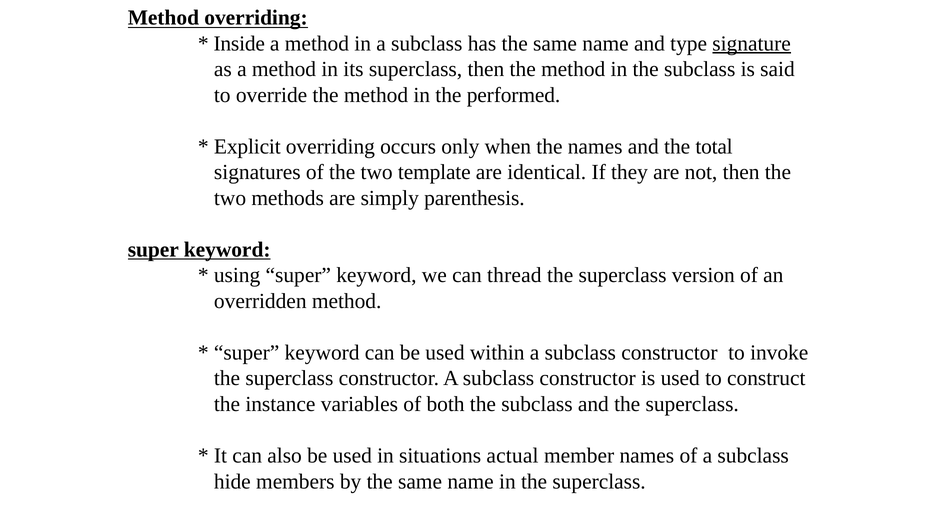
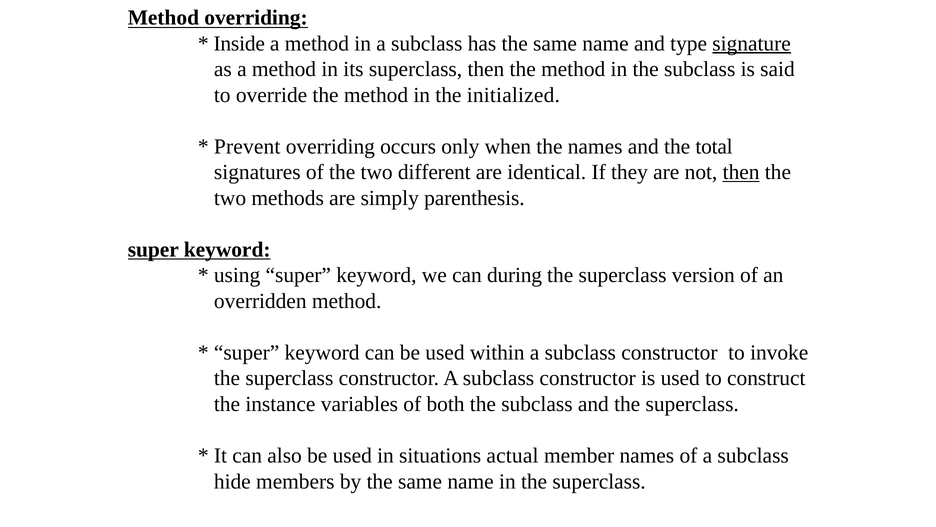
performed: performed -> initialized
Explicit: Explicit -> Prevent
template: template -> different
then at (741, 172) underline: none -> present
thread: thread -> during
